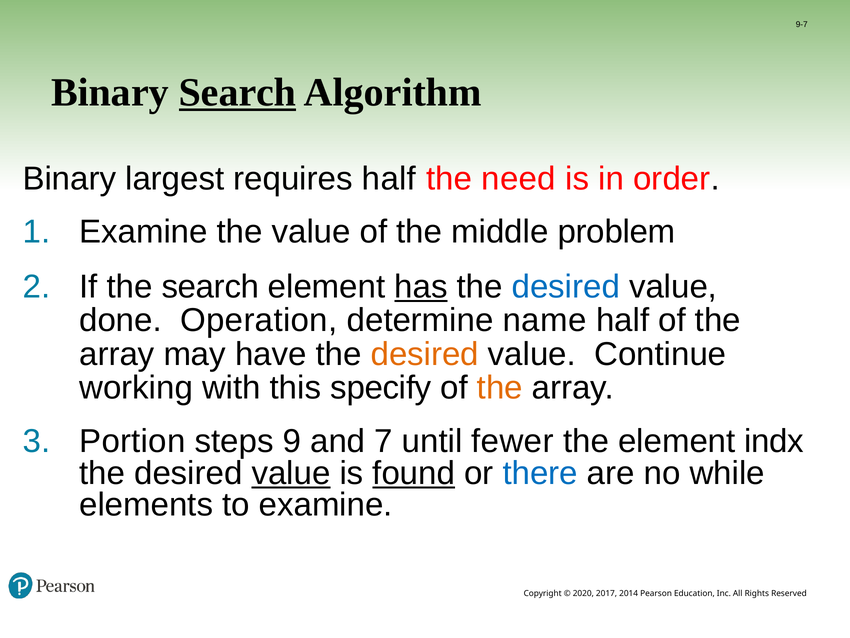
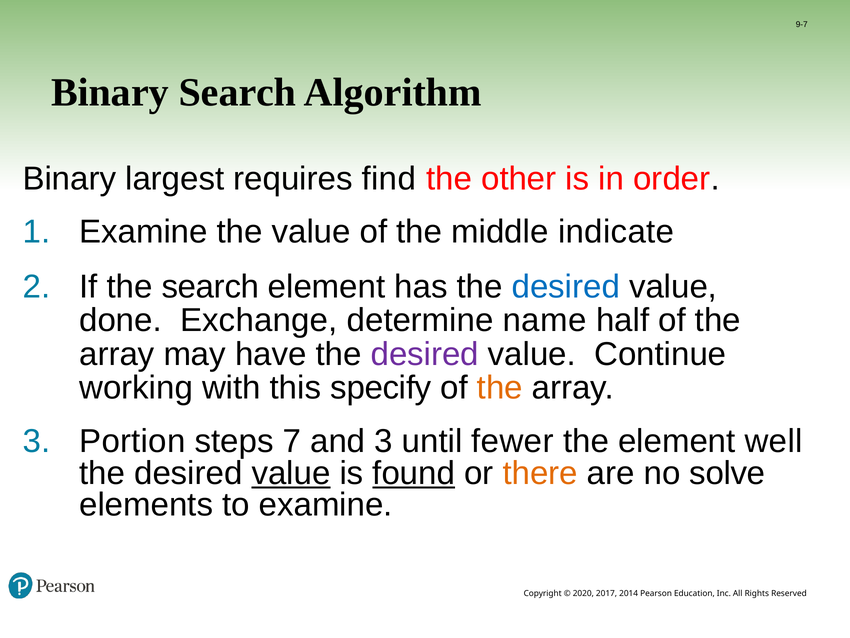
Search at (237, 92) underline: present -> none
requires half: half -> find
need: need -> other
problem: problem -> indicate
has underline: present -> none
Operation: Operation -> Exchange
desired at (425, 354) colour: orange -> purple
9: 9 -> 7
and 7: 7 -> 3
indx: indx -> well
there colour: blue -> orange
while: while -> solve
